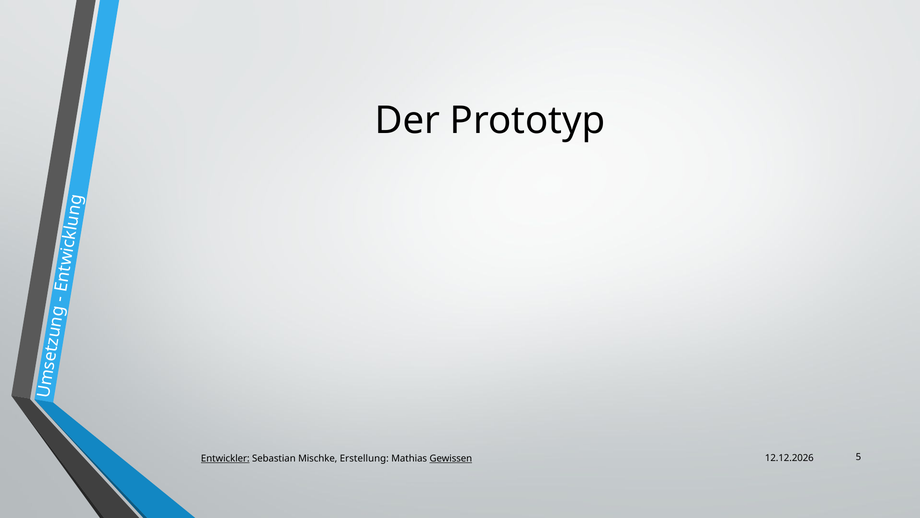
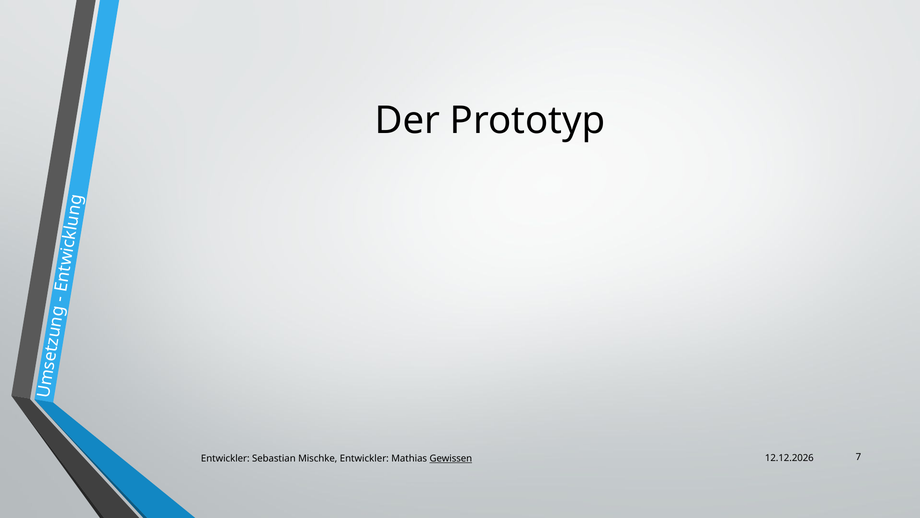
5: 5 -> 7
Entwickler at (225, 458) underline: present -> none
Mischke Erstellung: Erstellung -> Entwickler
